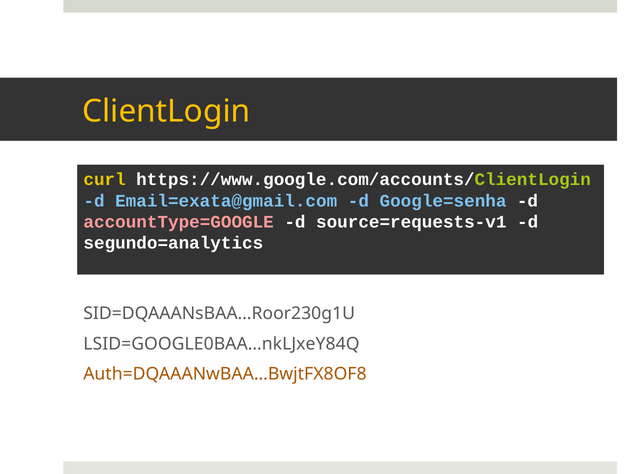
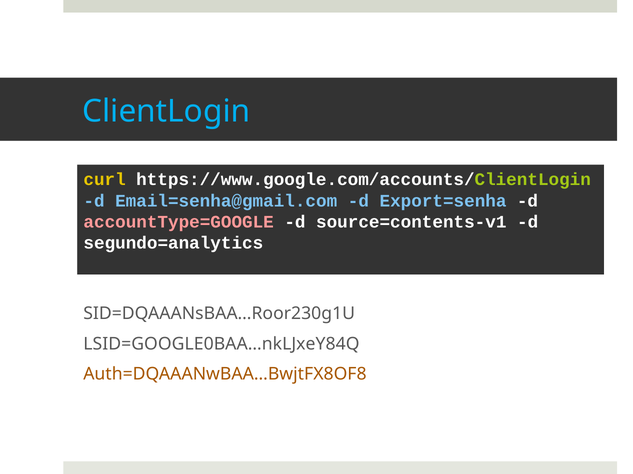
ClientLogin colour: yellow -> light blue
Email=exata@gmail.com: Email=exata@gmail.com -> Email=senha@gmail.com
Google=senha: Google=senha -> Export=senha
source=requests-v1: source=requests-v1 -> source=contents-v1
